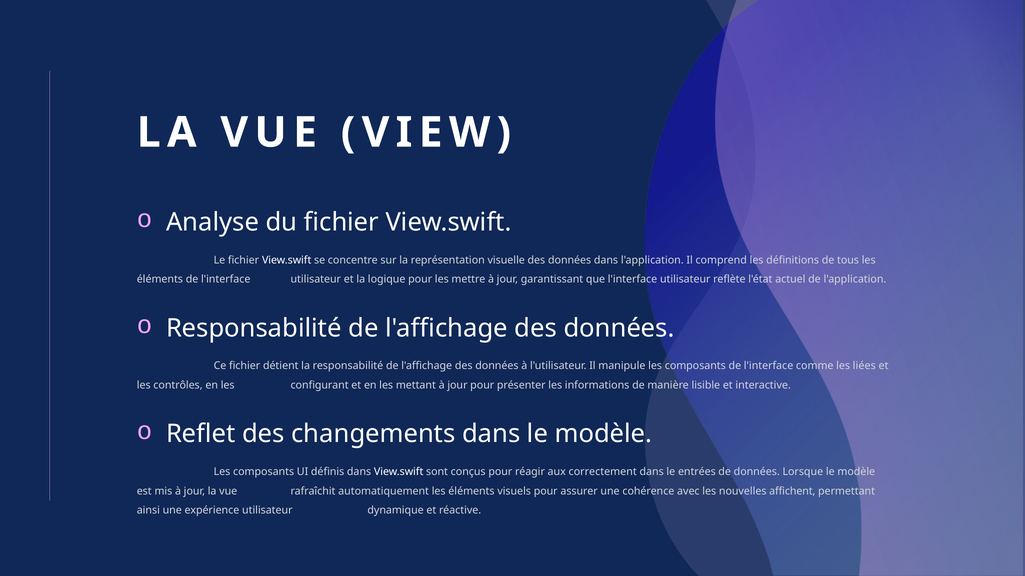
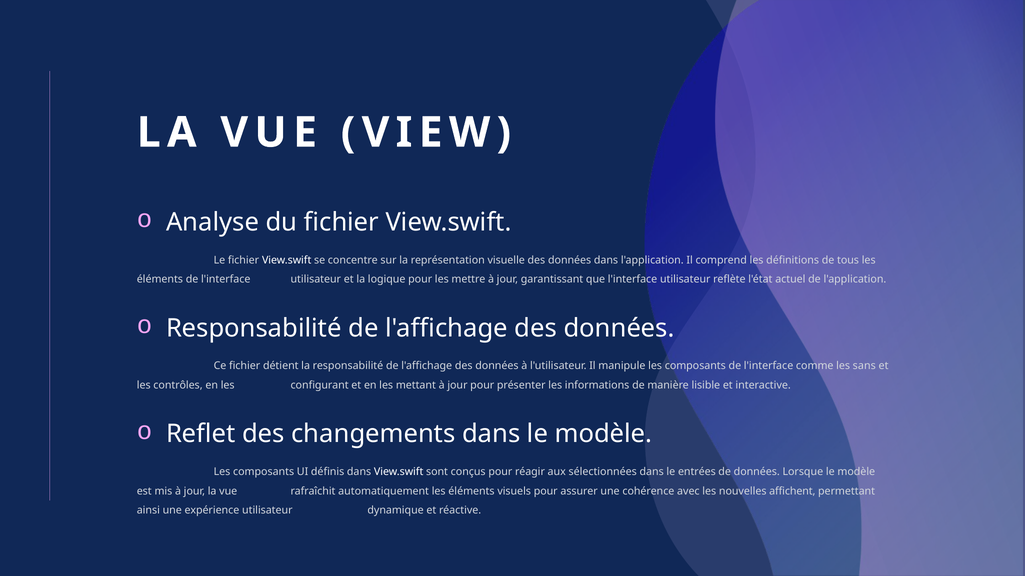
liées: liées -> sans
correctement: correctement -> sélectionnées
